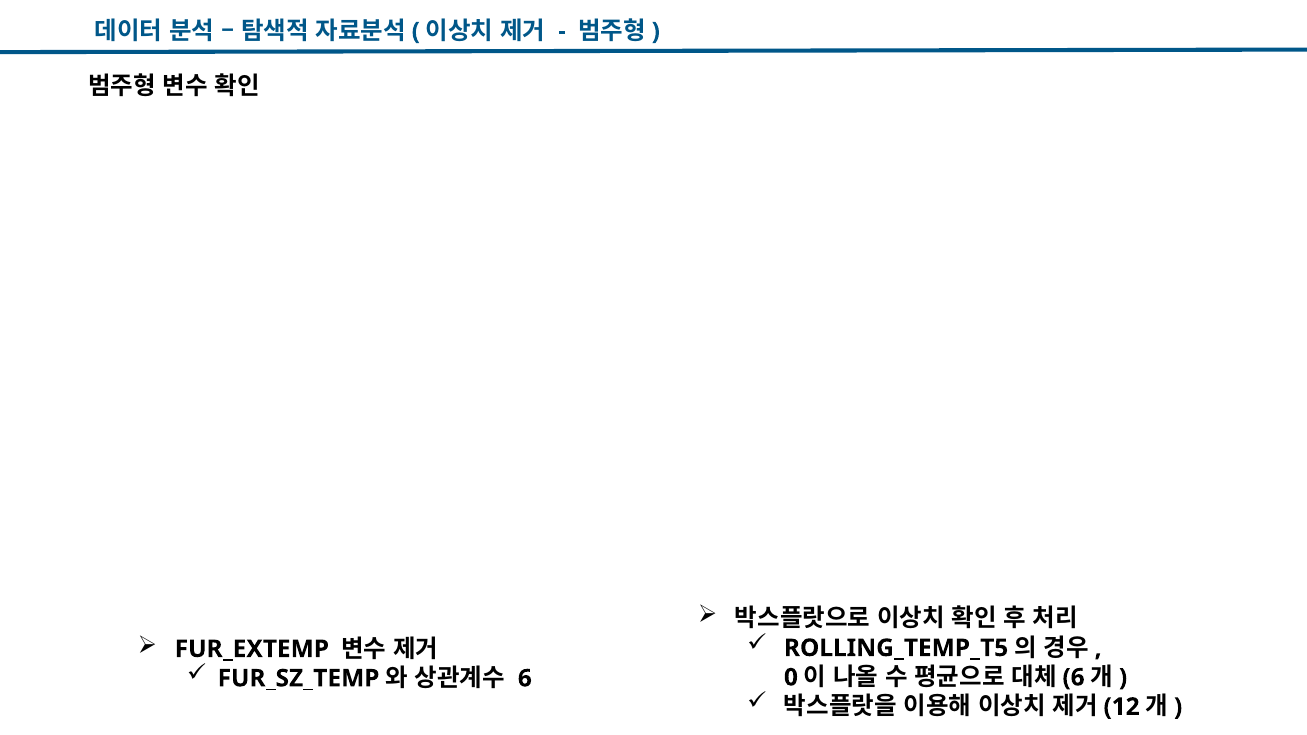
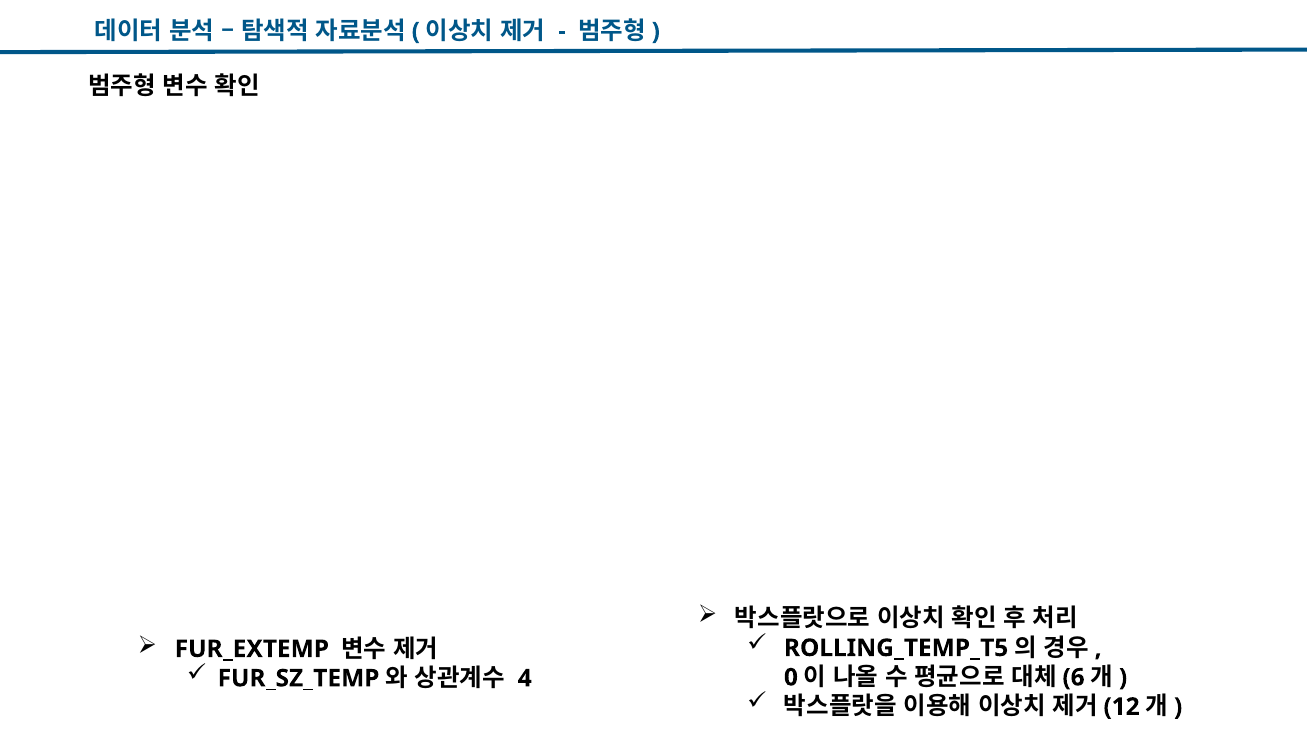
6 at (525, 679): 6 -> 4
